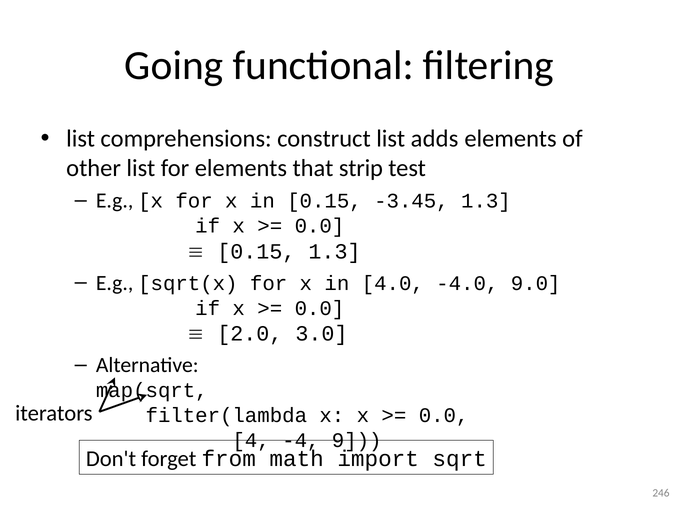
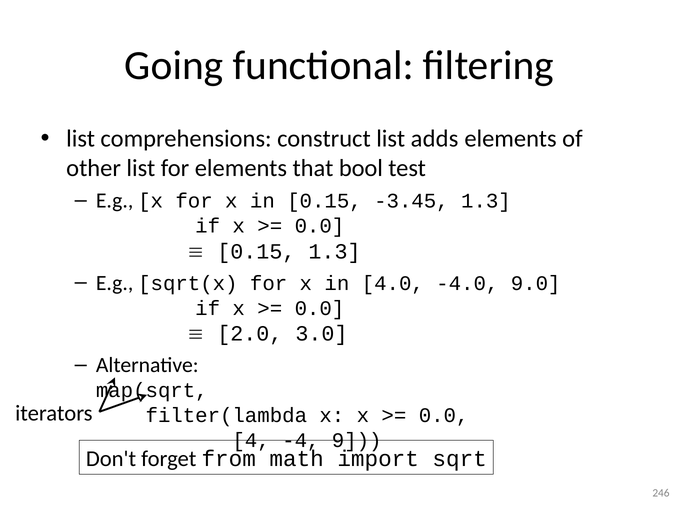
strip: strip -> bool
